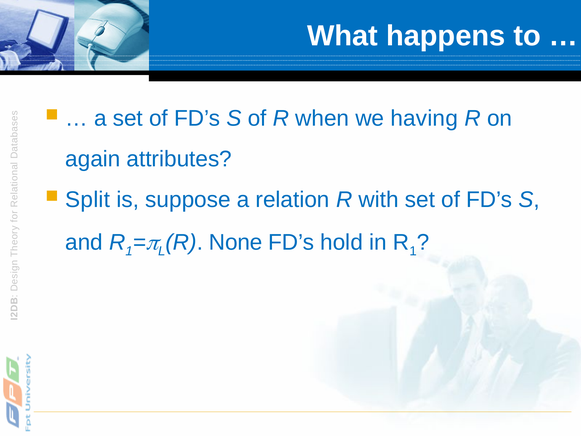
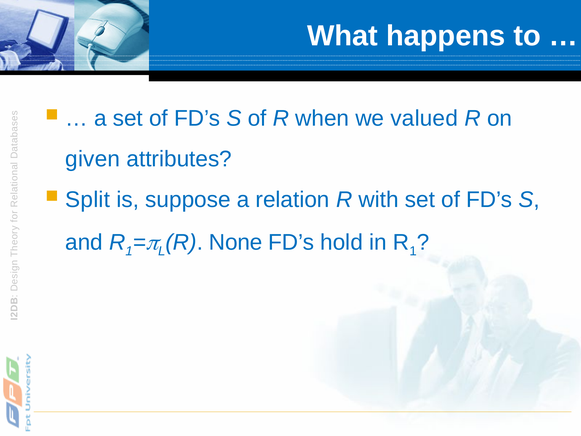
having: having -> valued
again: again -> given
